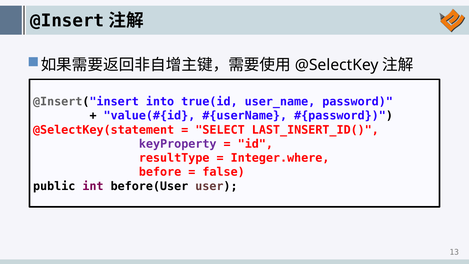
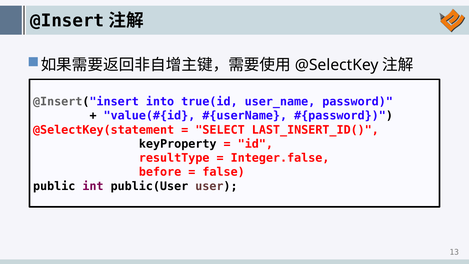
keyProperty colour: purple -> black
Integer.where: Integer.where -> Integer.false
before(User: before(User -> public(User
